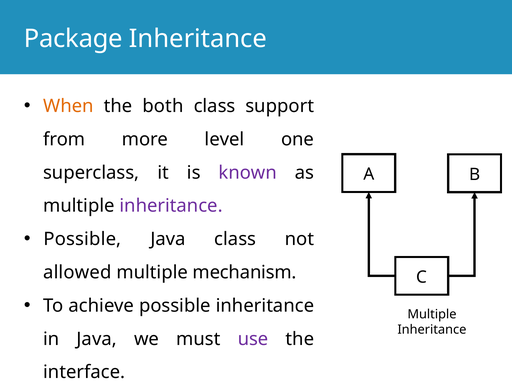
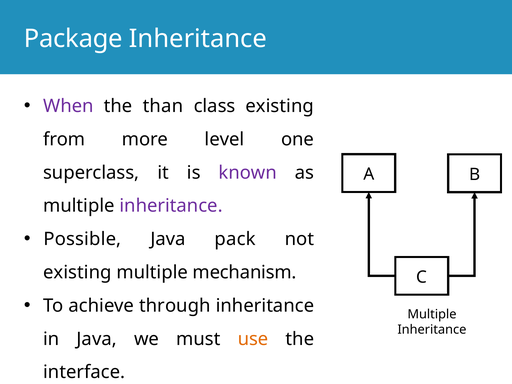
When colour: orange -> purple
both: both -> than
class support: support -> existing
Java class: class -> pack
allowed at (77, 272): allowed -> existing
achieve possible: possible -> through
use colour: purple -> orange
